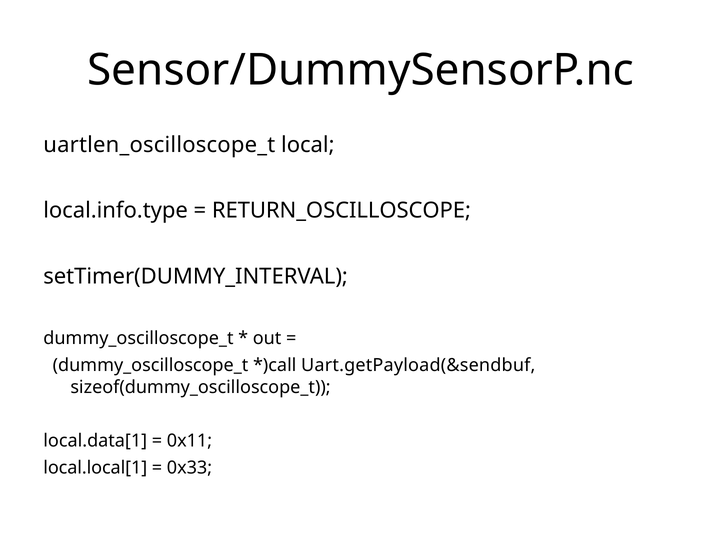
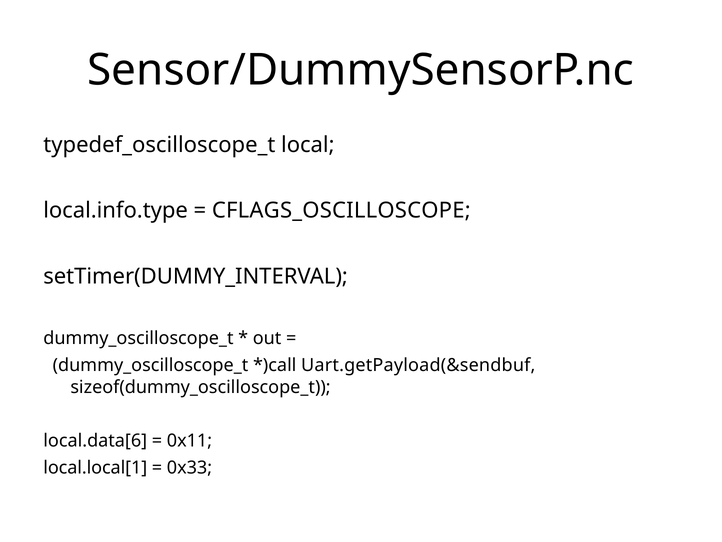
uartlen_oscilloscope_t: uartlen_oscilloscope_t -> typedef_oscilloscope_t
RETURN_OSCILLOSCOPE: RETURN_OSCILLOSCOPE -> CFLAGS_OSCILLOSCOPE
local.data[1: local.data[1 -> local.data[6
